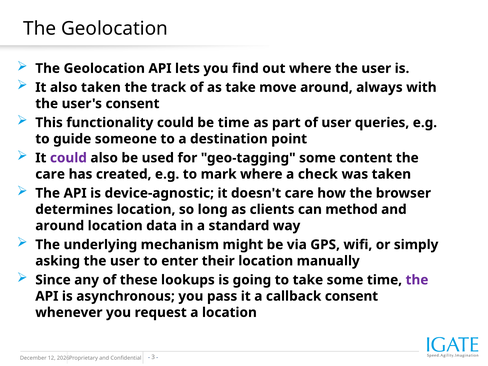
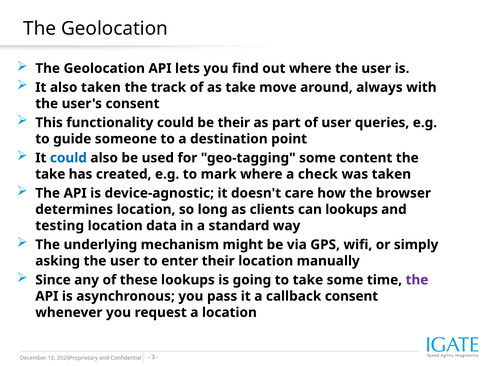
be time: time -> their
could at (68, 158) colour: purple -> blue
care at (50, 174): care -> take
can method: method -> lookups
around at (60, 226): around -> testing
